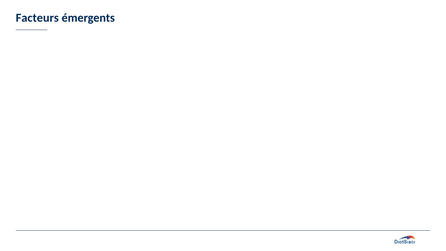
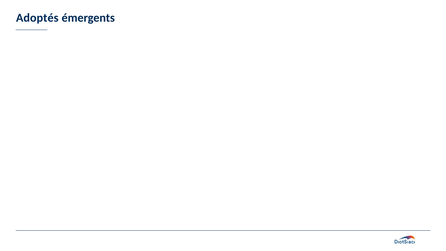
Facteurs: Facteurs -> Adoptés
